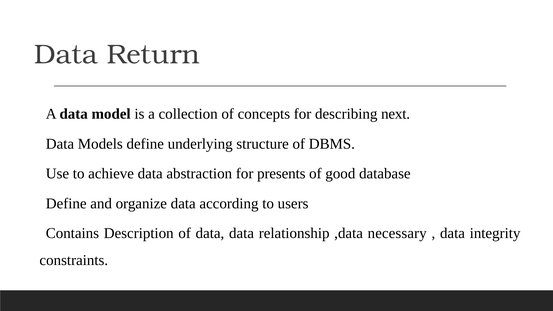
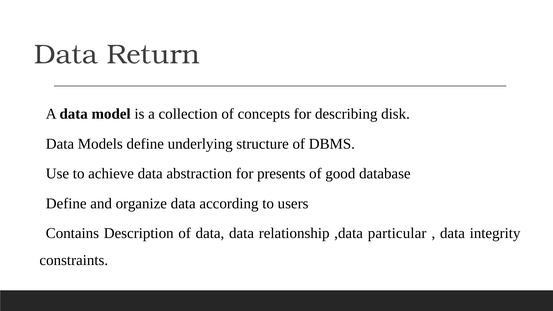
next: next -> disk
necessary: necessary -> particular
